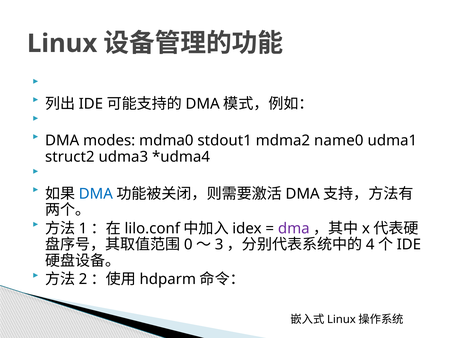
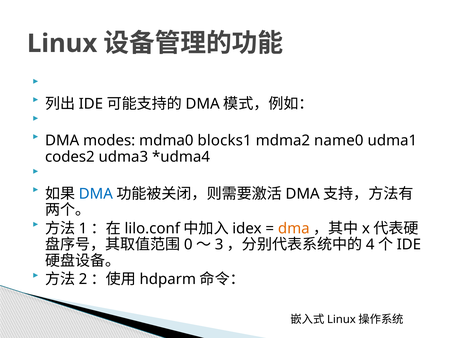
stdout1: stdout1 -> blocks1
struct2: struct2 -> codes2
dma at (294, 229) colour: purple -> orange
